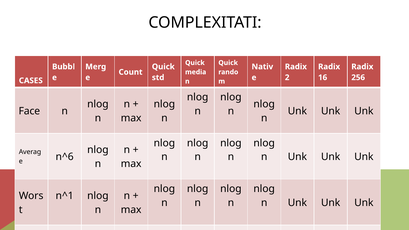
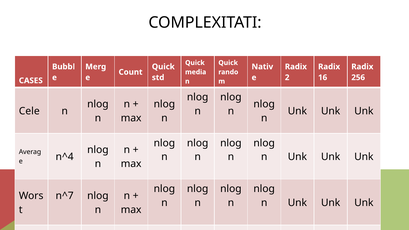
Face: Face -> Cele
n^6: n^6 -> n^4
n^1: n^1 -> n^7
